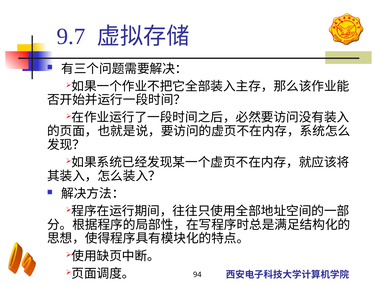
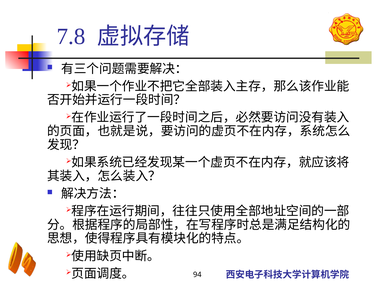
9.7: 9.7 -> 7.8
